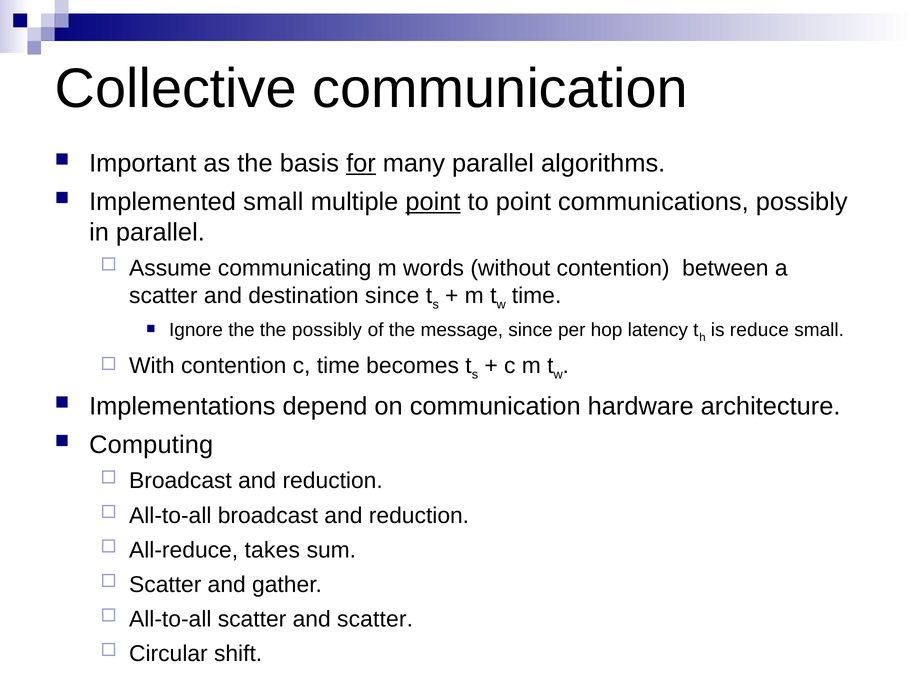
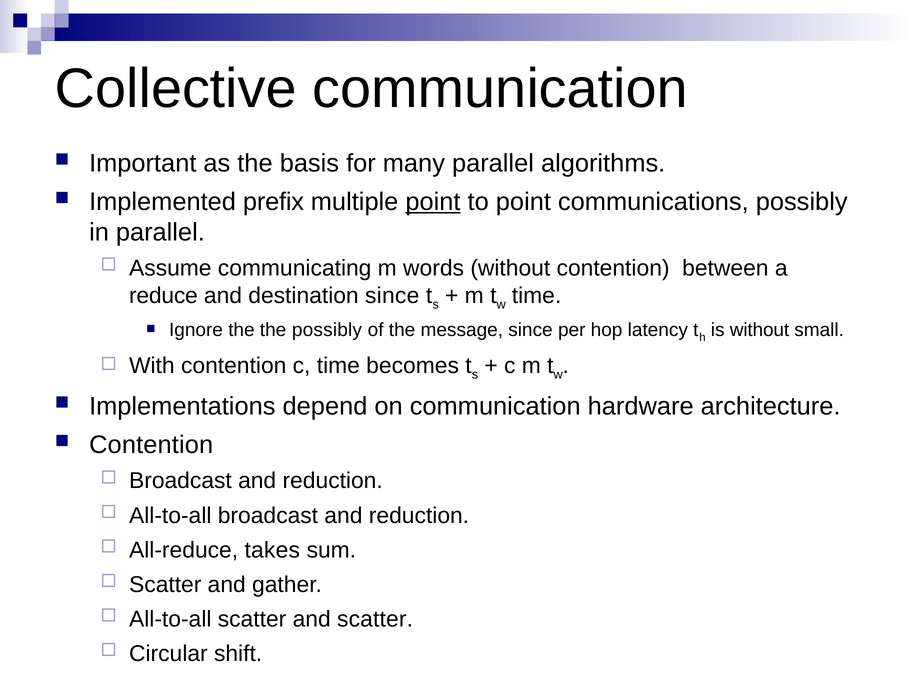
for underline: present -> none
Implemented small: small -> prefix
scatter at (163, 296): scatter -> reduce
is reduce: reduce -> without
Computing at (151, 445): Computing -> Contention
